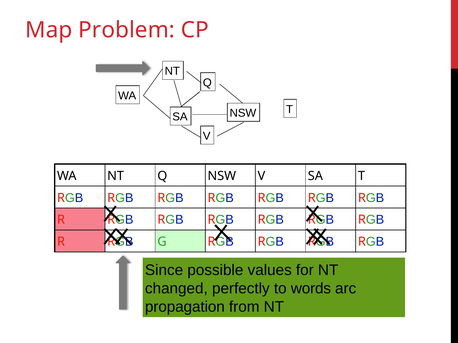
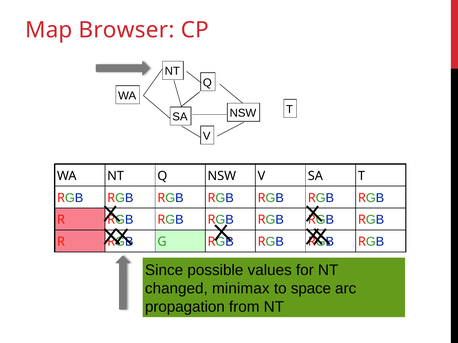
Problem: Problem -> Browser
perfectly: perfectly -> minimax
words: words -> space
